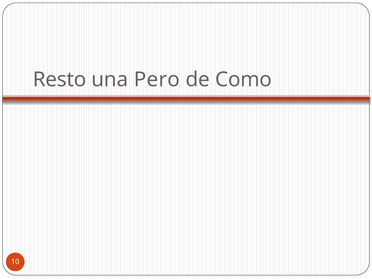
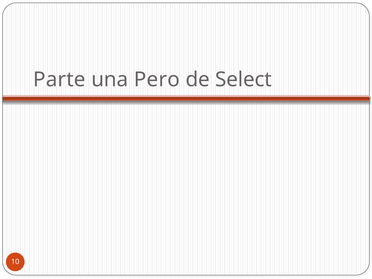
Resto: Resto -> Parte
Como: Como -> Select
